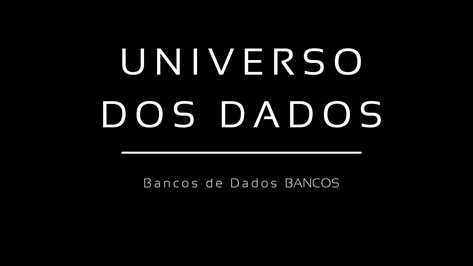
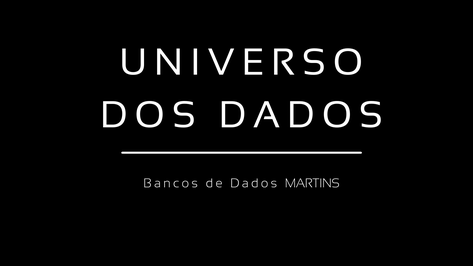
de Dados BANCOS: BANCOS -> MARTINS
